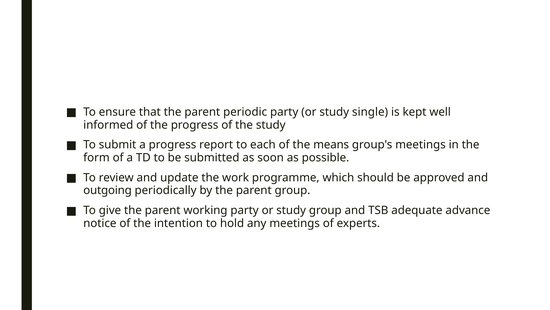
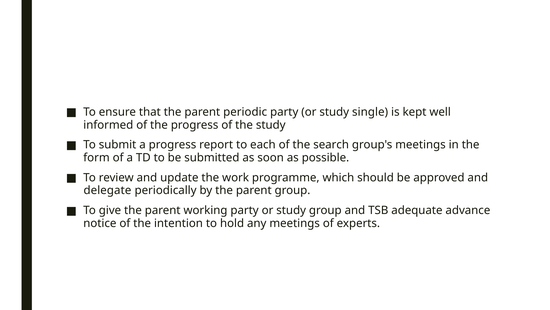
means: means -> search
outgoing: outgoing -> delegate
